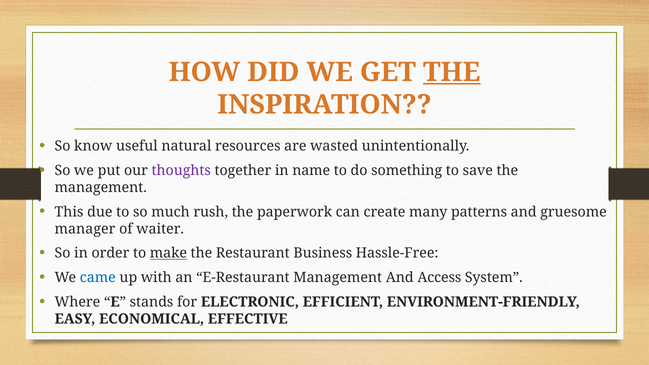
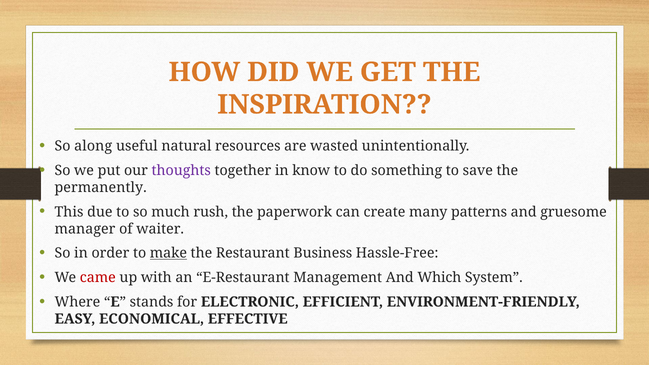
THE at (452, 72) underline: present -> none
know: know -> along
name: name -> know
management at (101, 188): management -> permanently
came colour: blue -> red
Access: Access -> Which
